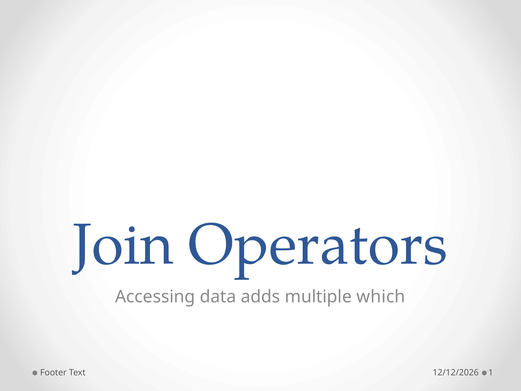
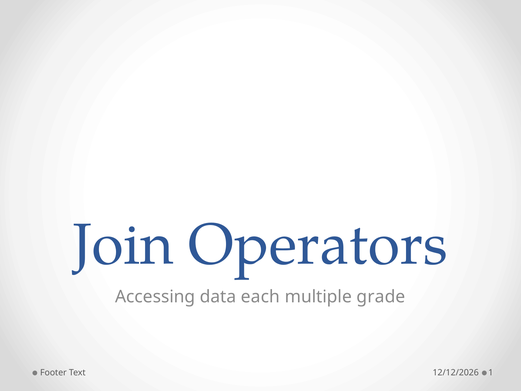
adds: adds -> each
which: which -> grade
